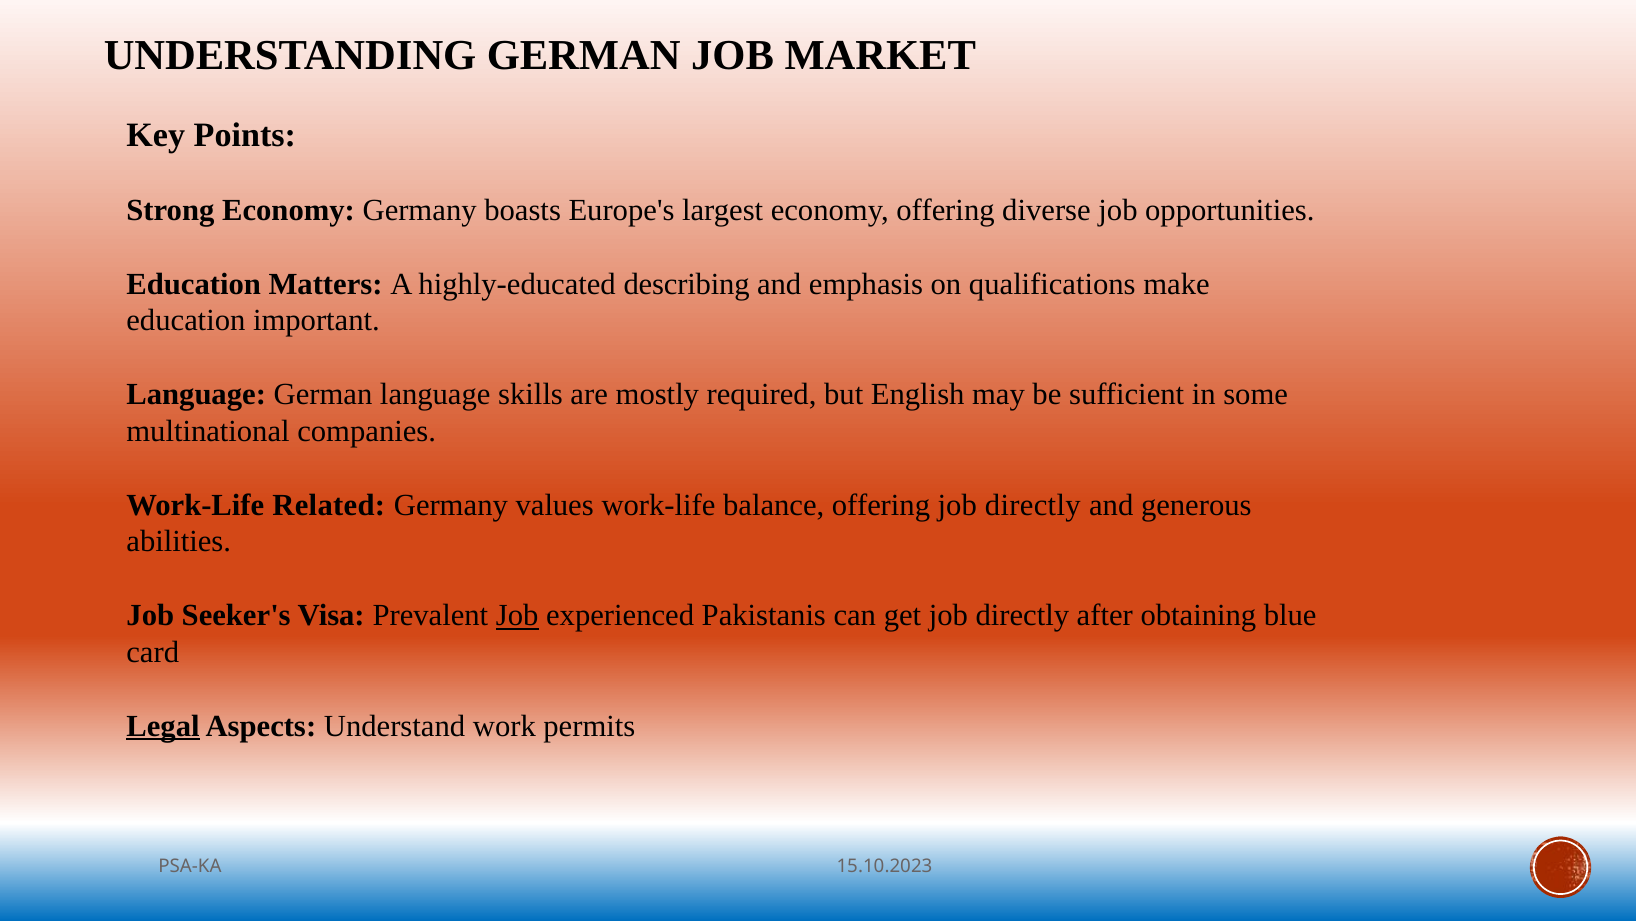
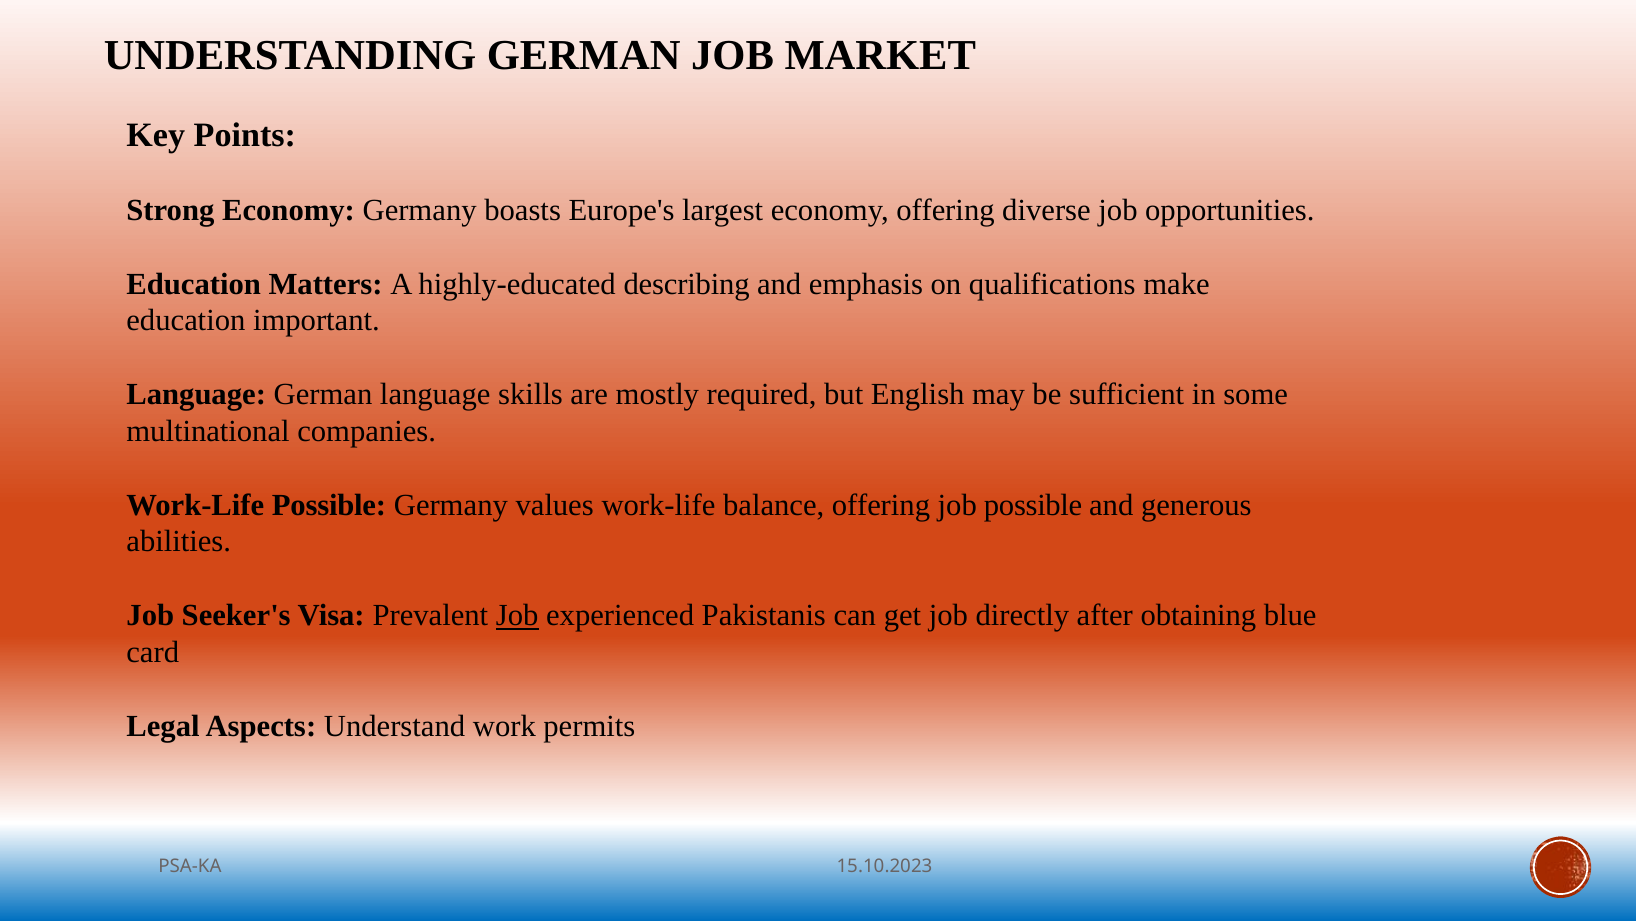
Work-Life Related: Related -> Possible
offering job directly: directly -> possible
Legal underline: present -> none
